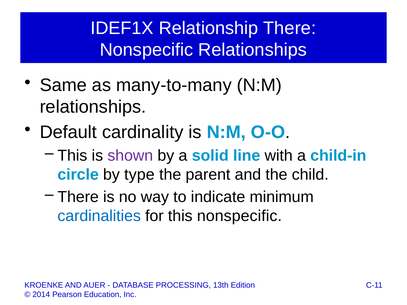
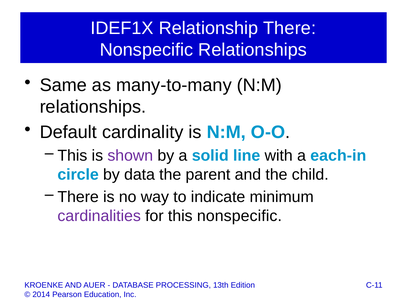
child-in: child-in -> each-in
type: type -> data
cardinalities colour: blue -> purple
